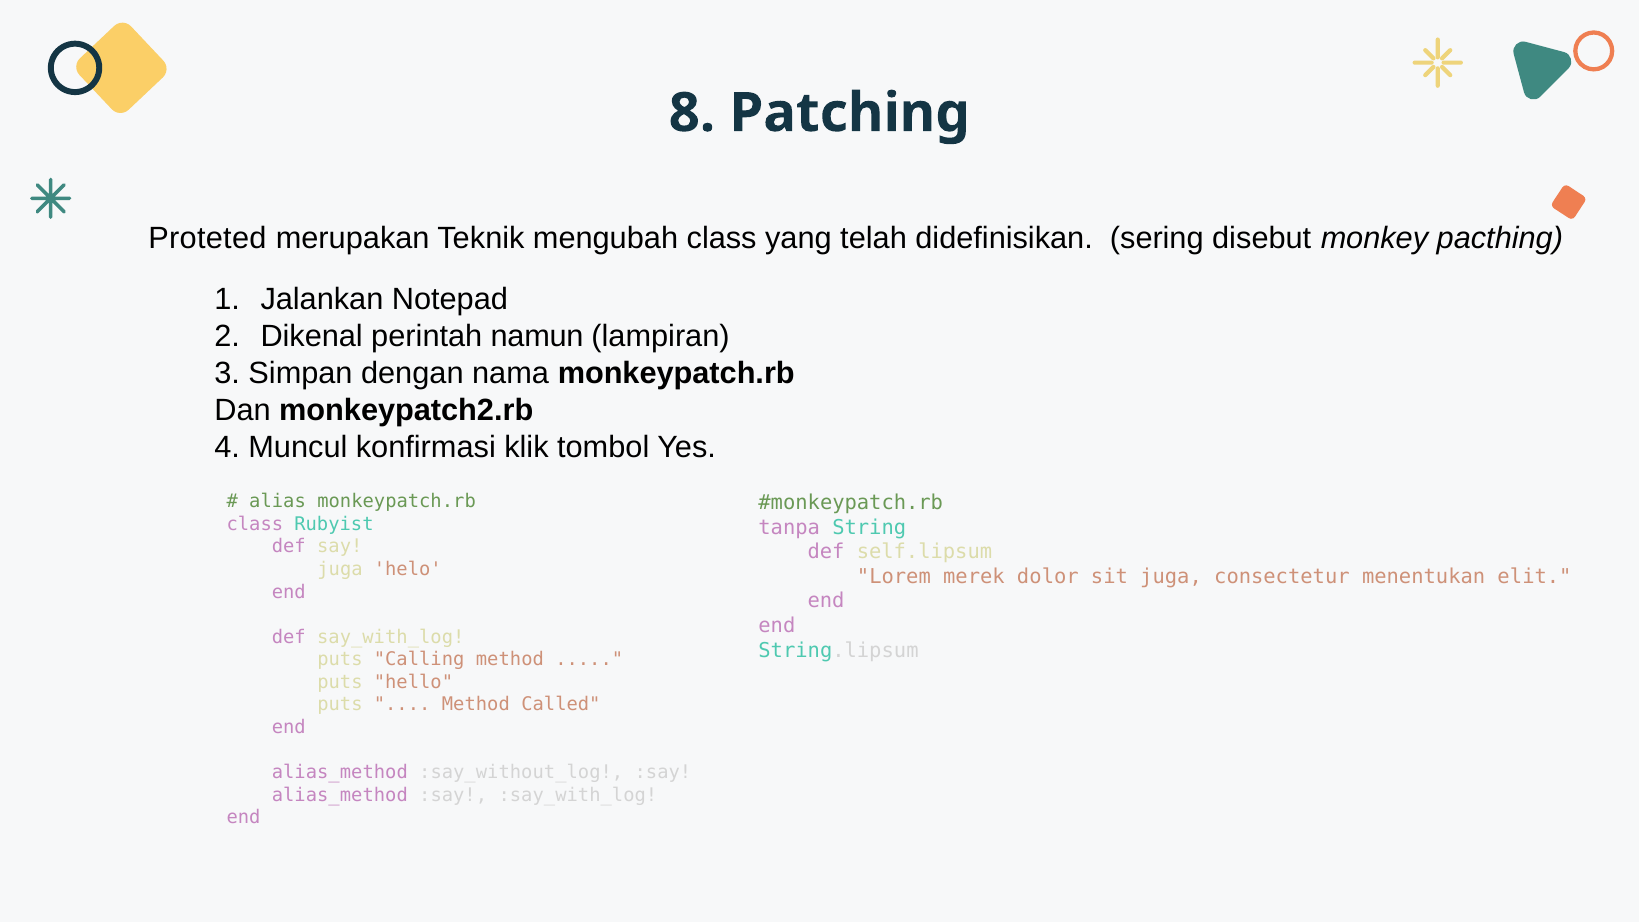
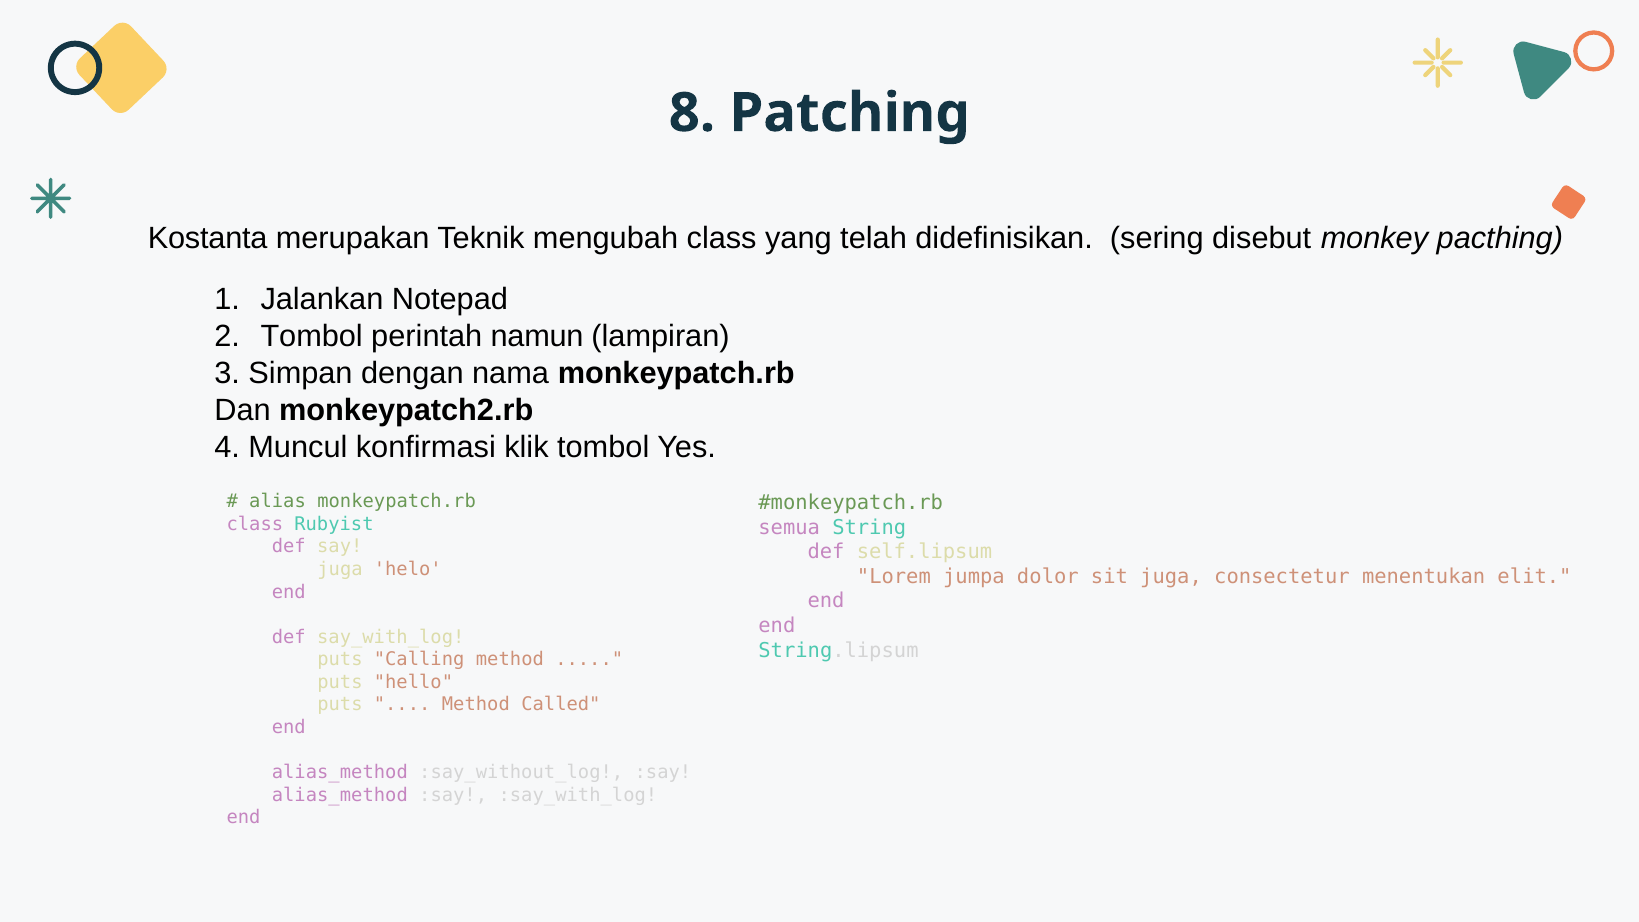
Proteted: Proteted -> Kostanta
Dikenal at (312, 337): Dikenal -> Tombol
tanpa: tanpa -> semua
merek: merek -> jumpa
